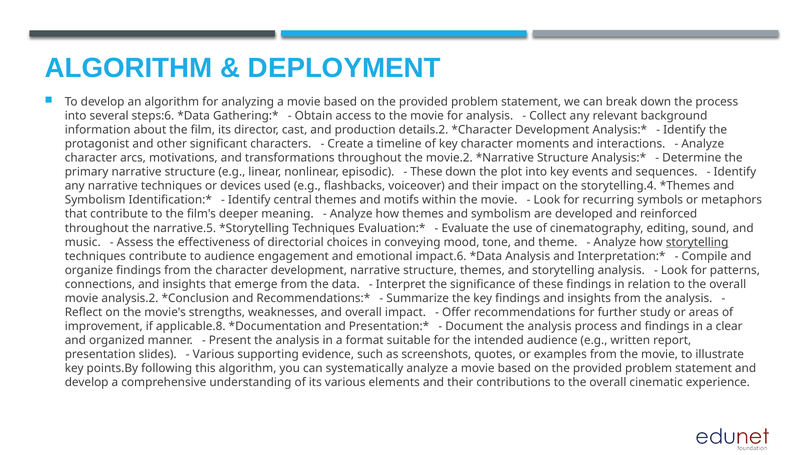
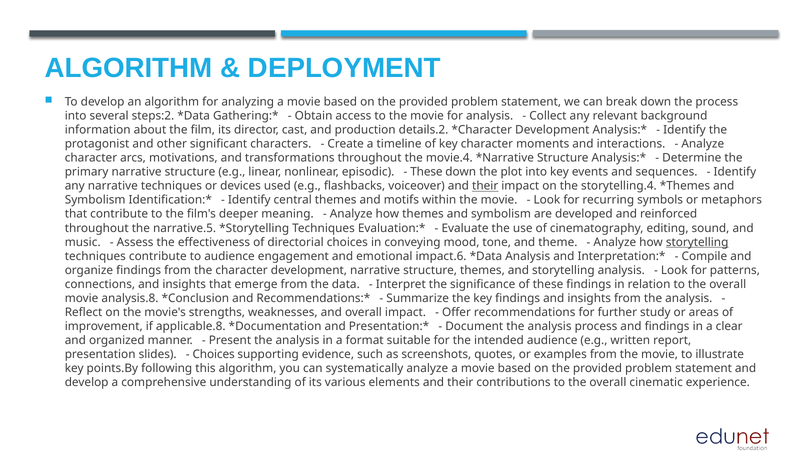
steps:6: steps:6 -> steps:2
movie.2: movie.2 -> movie.4
their at (485, 186) underline: none -> present
analysis.2: analysis.2 -> analysis.8
Various at (214, 354): Various -> Choices
